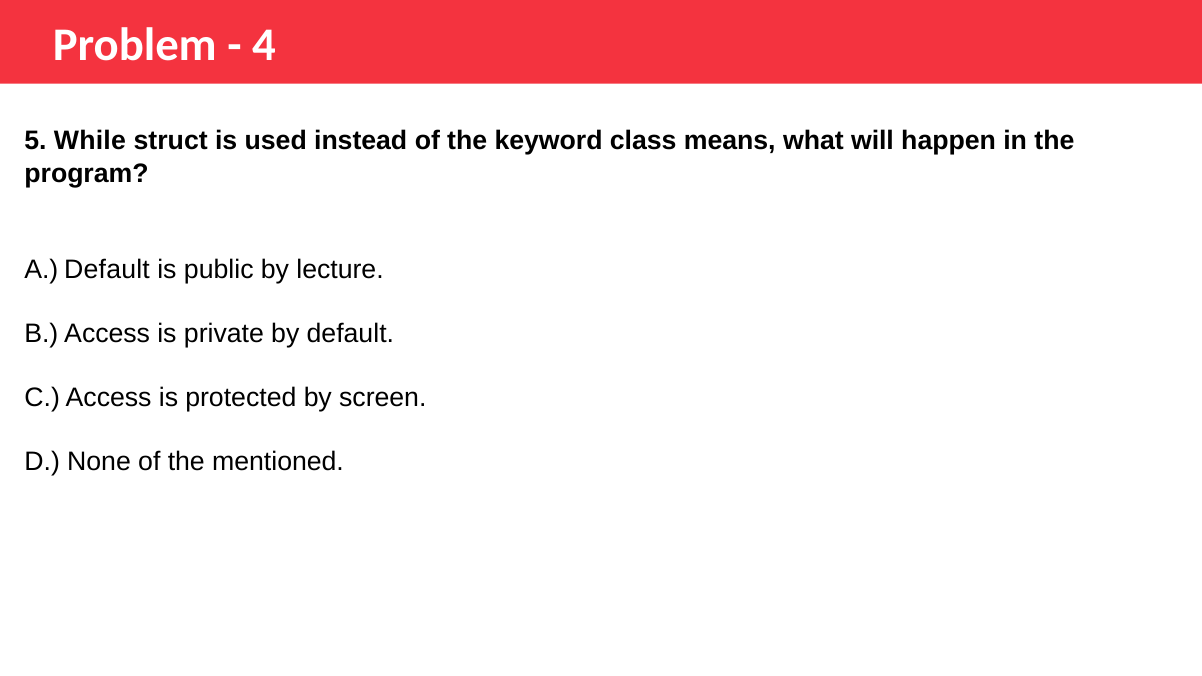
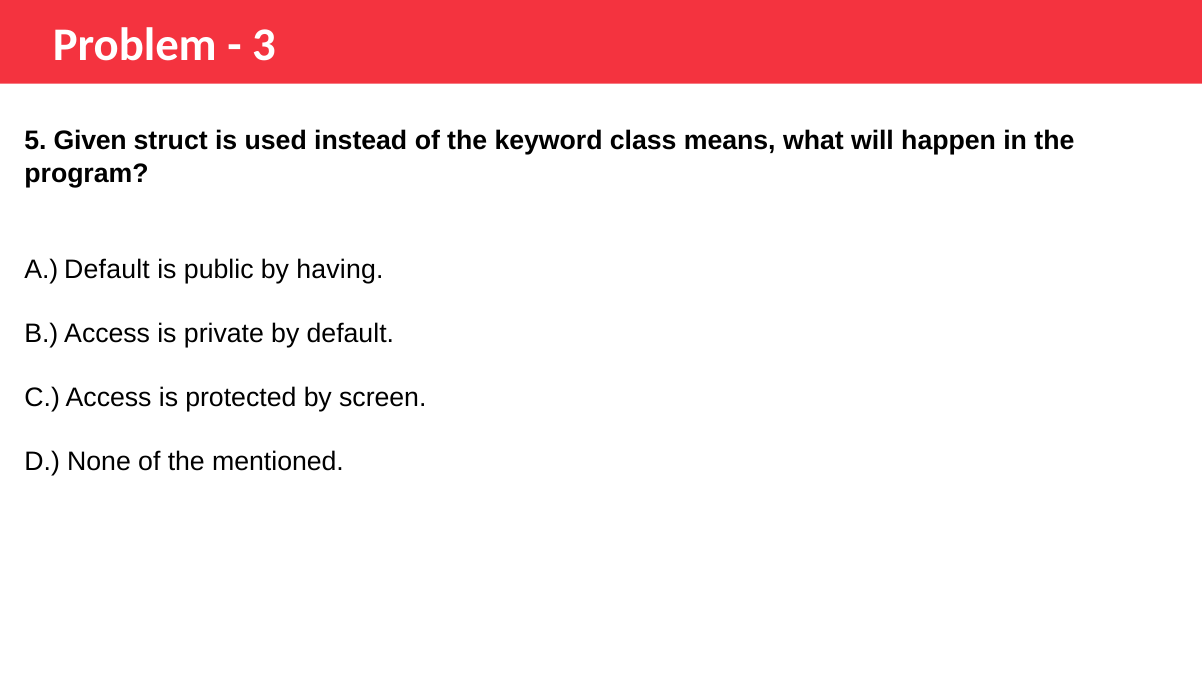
4: 4 -> 3
While: While -> Given
lecture: lecture -> having
